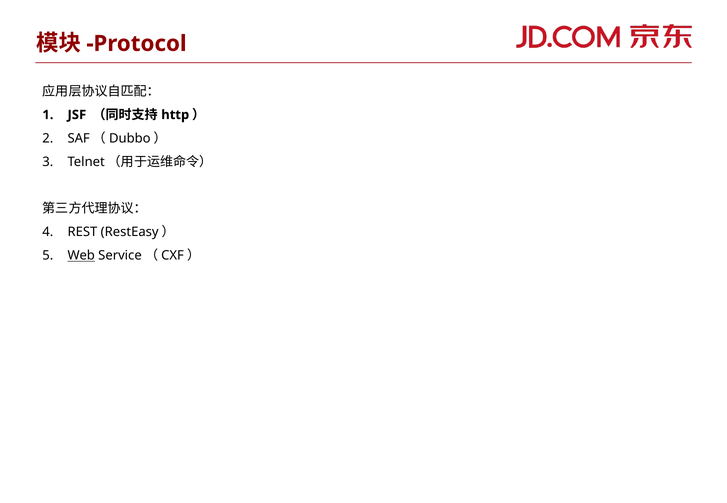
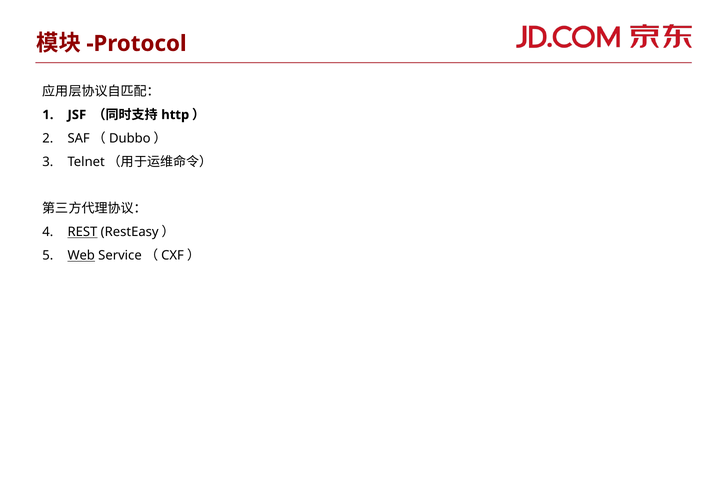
REST underline: none -> present
